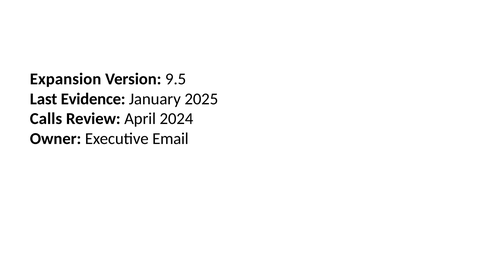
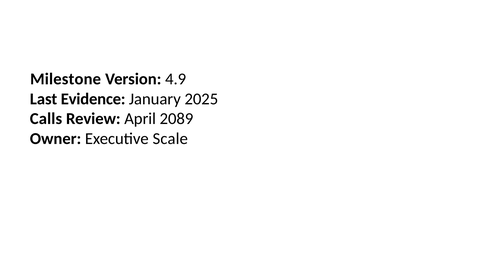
Expansion: Expansion -> Milestone
9.5: 9.5 -> 4.9
2024: 2024 -> 2089
Email: Email -> Scale
